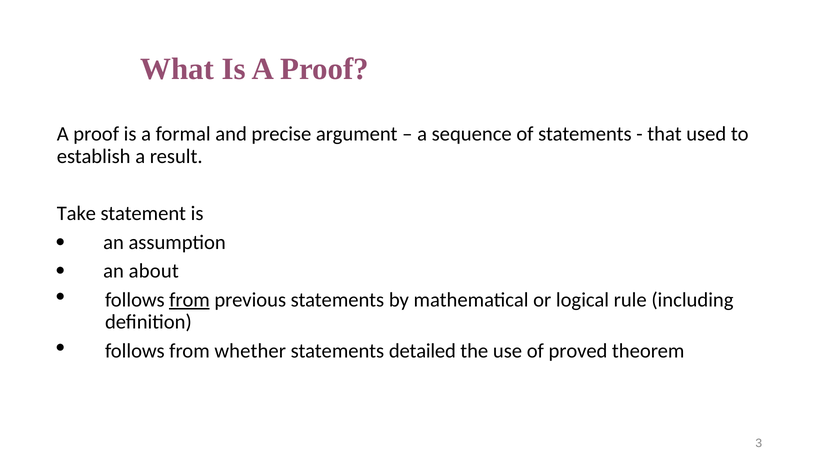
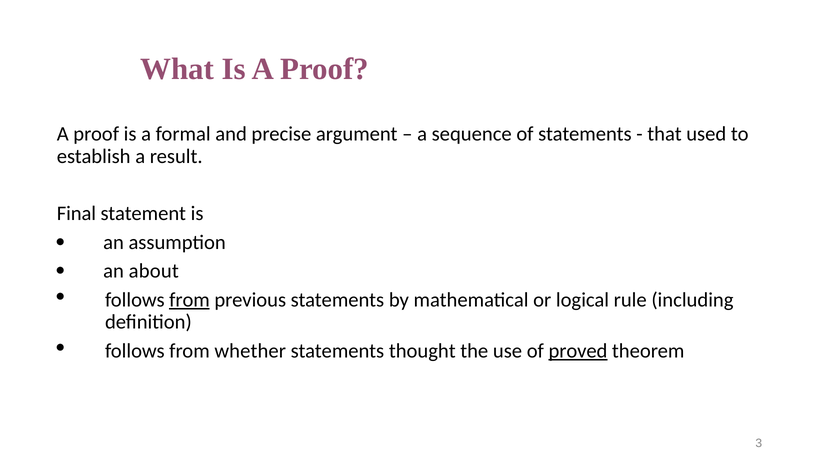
Take: Take -> Final
detailed: detailed -> thought
proved underline: none -> present
